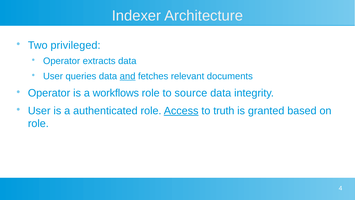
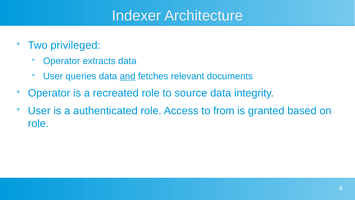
workflows: workflows -> recreated
Access underline: present -> none
truth: truth -> from
